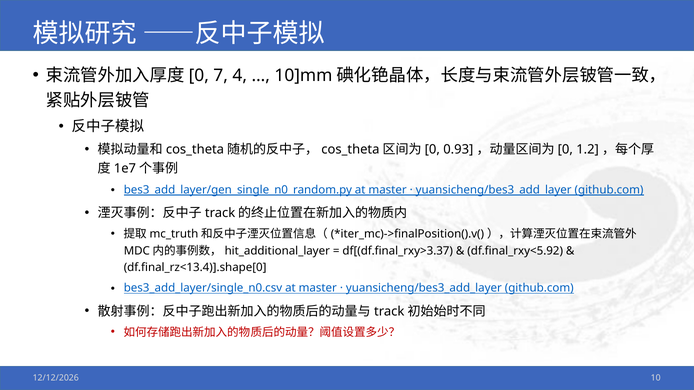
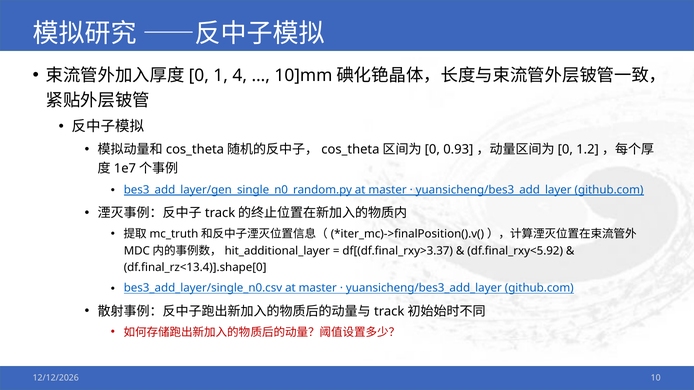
7: 7 -> 1
